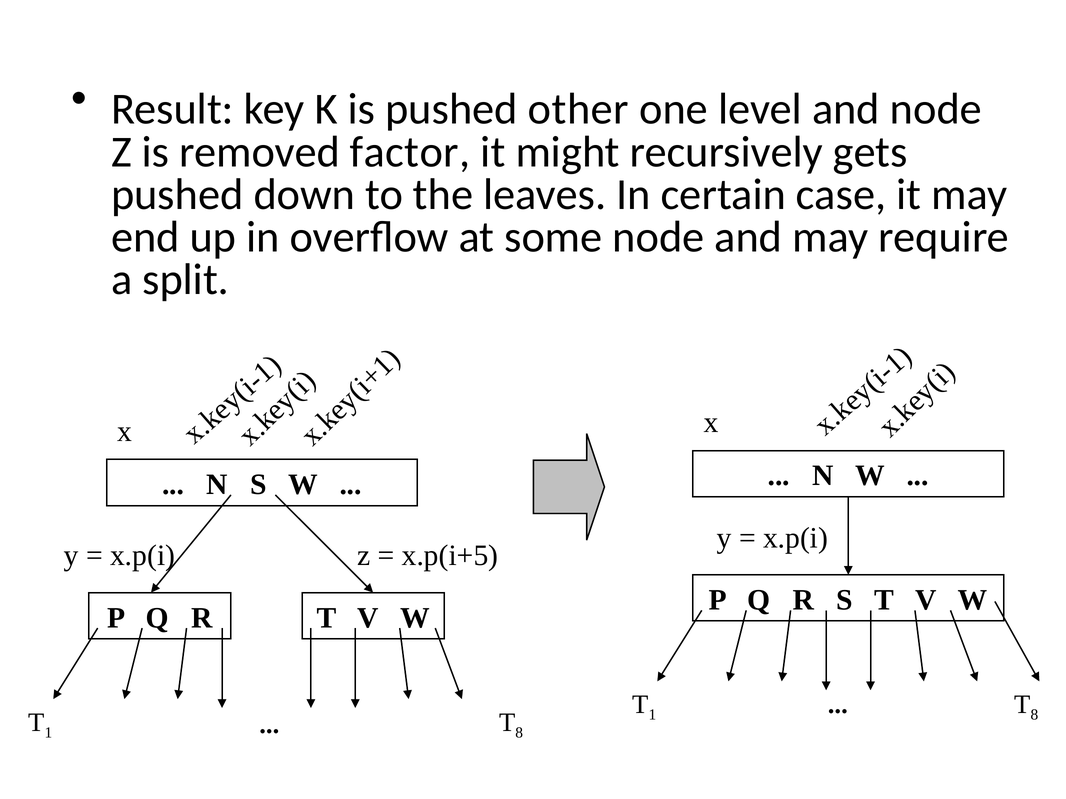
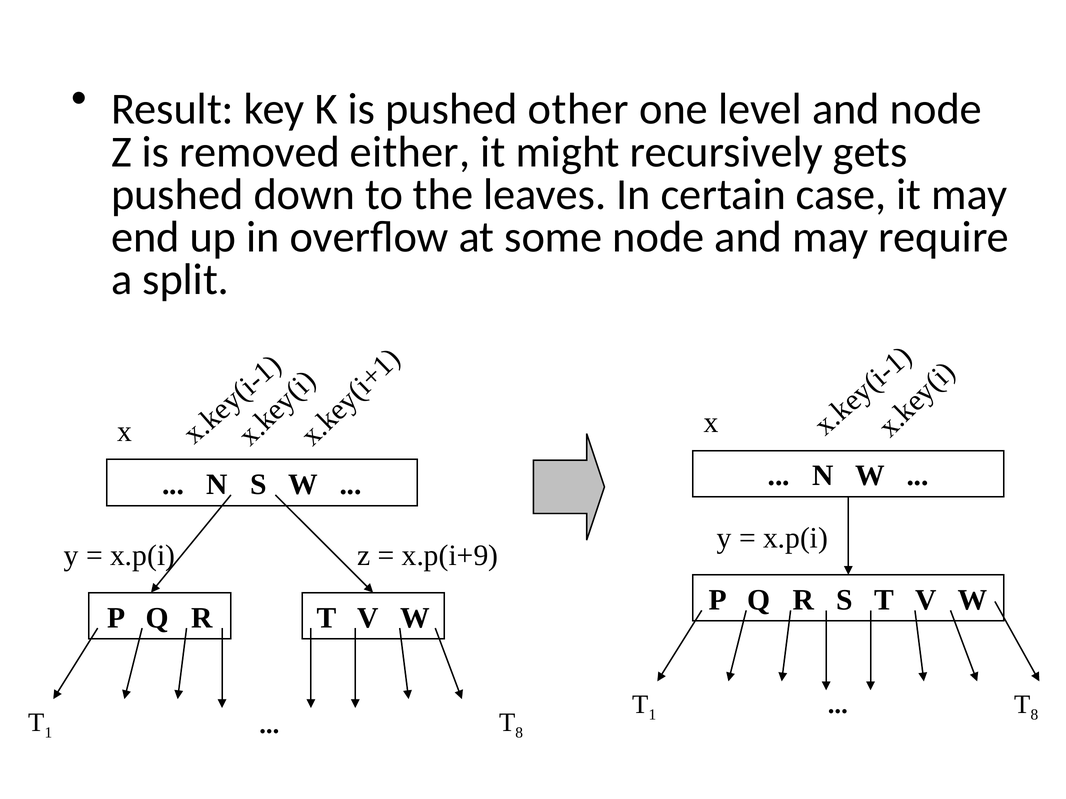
factor: factor -> either
x.p(i+5: x.p(i+5 -> x.p(i+9
